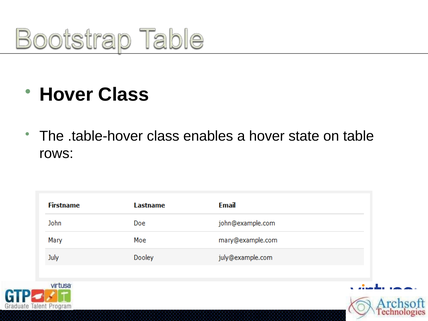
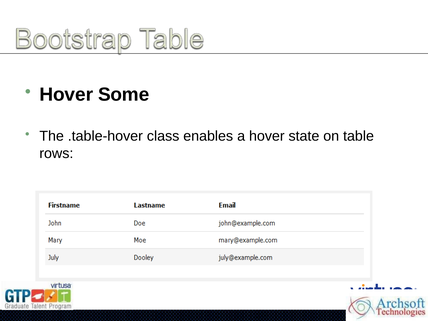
Hover Class: Class -> Some
